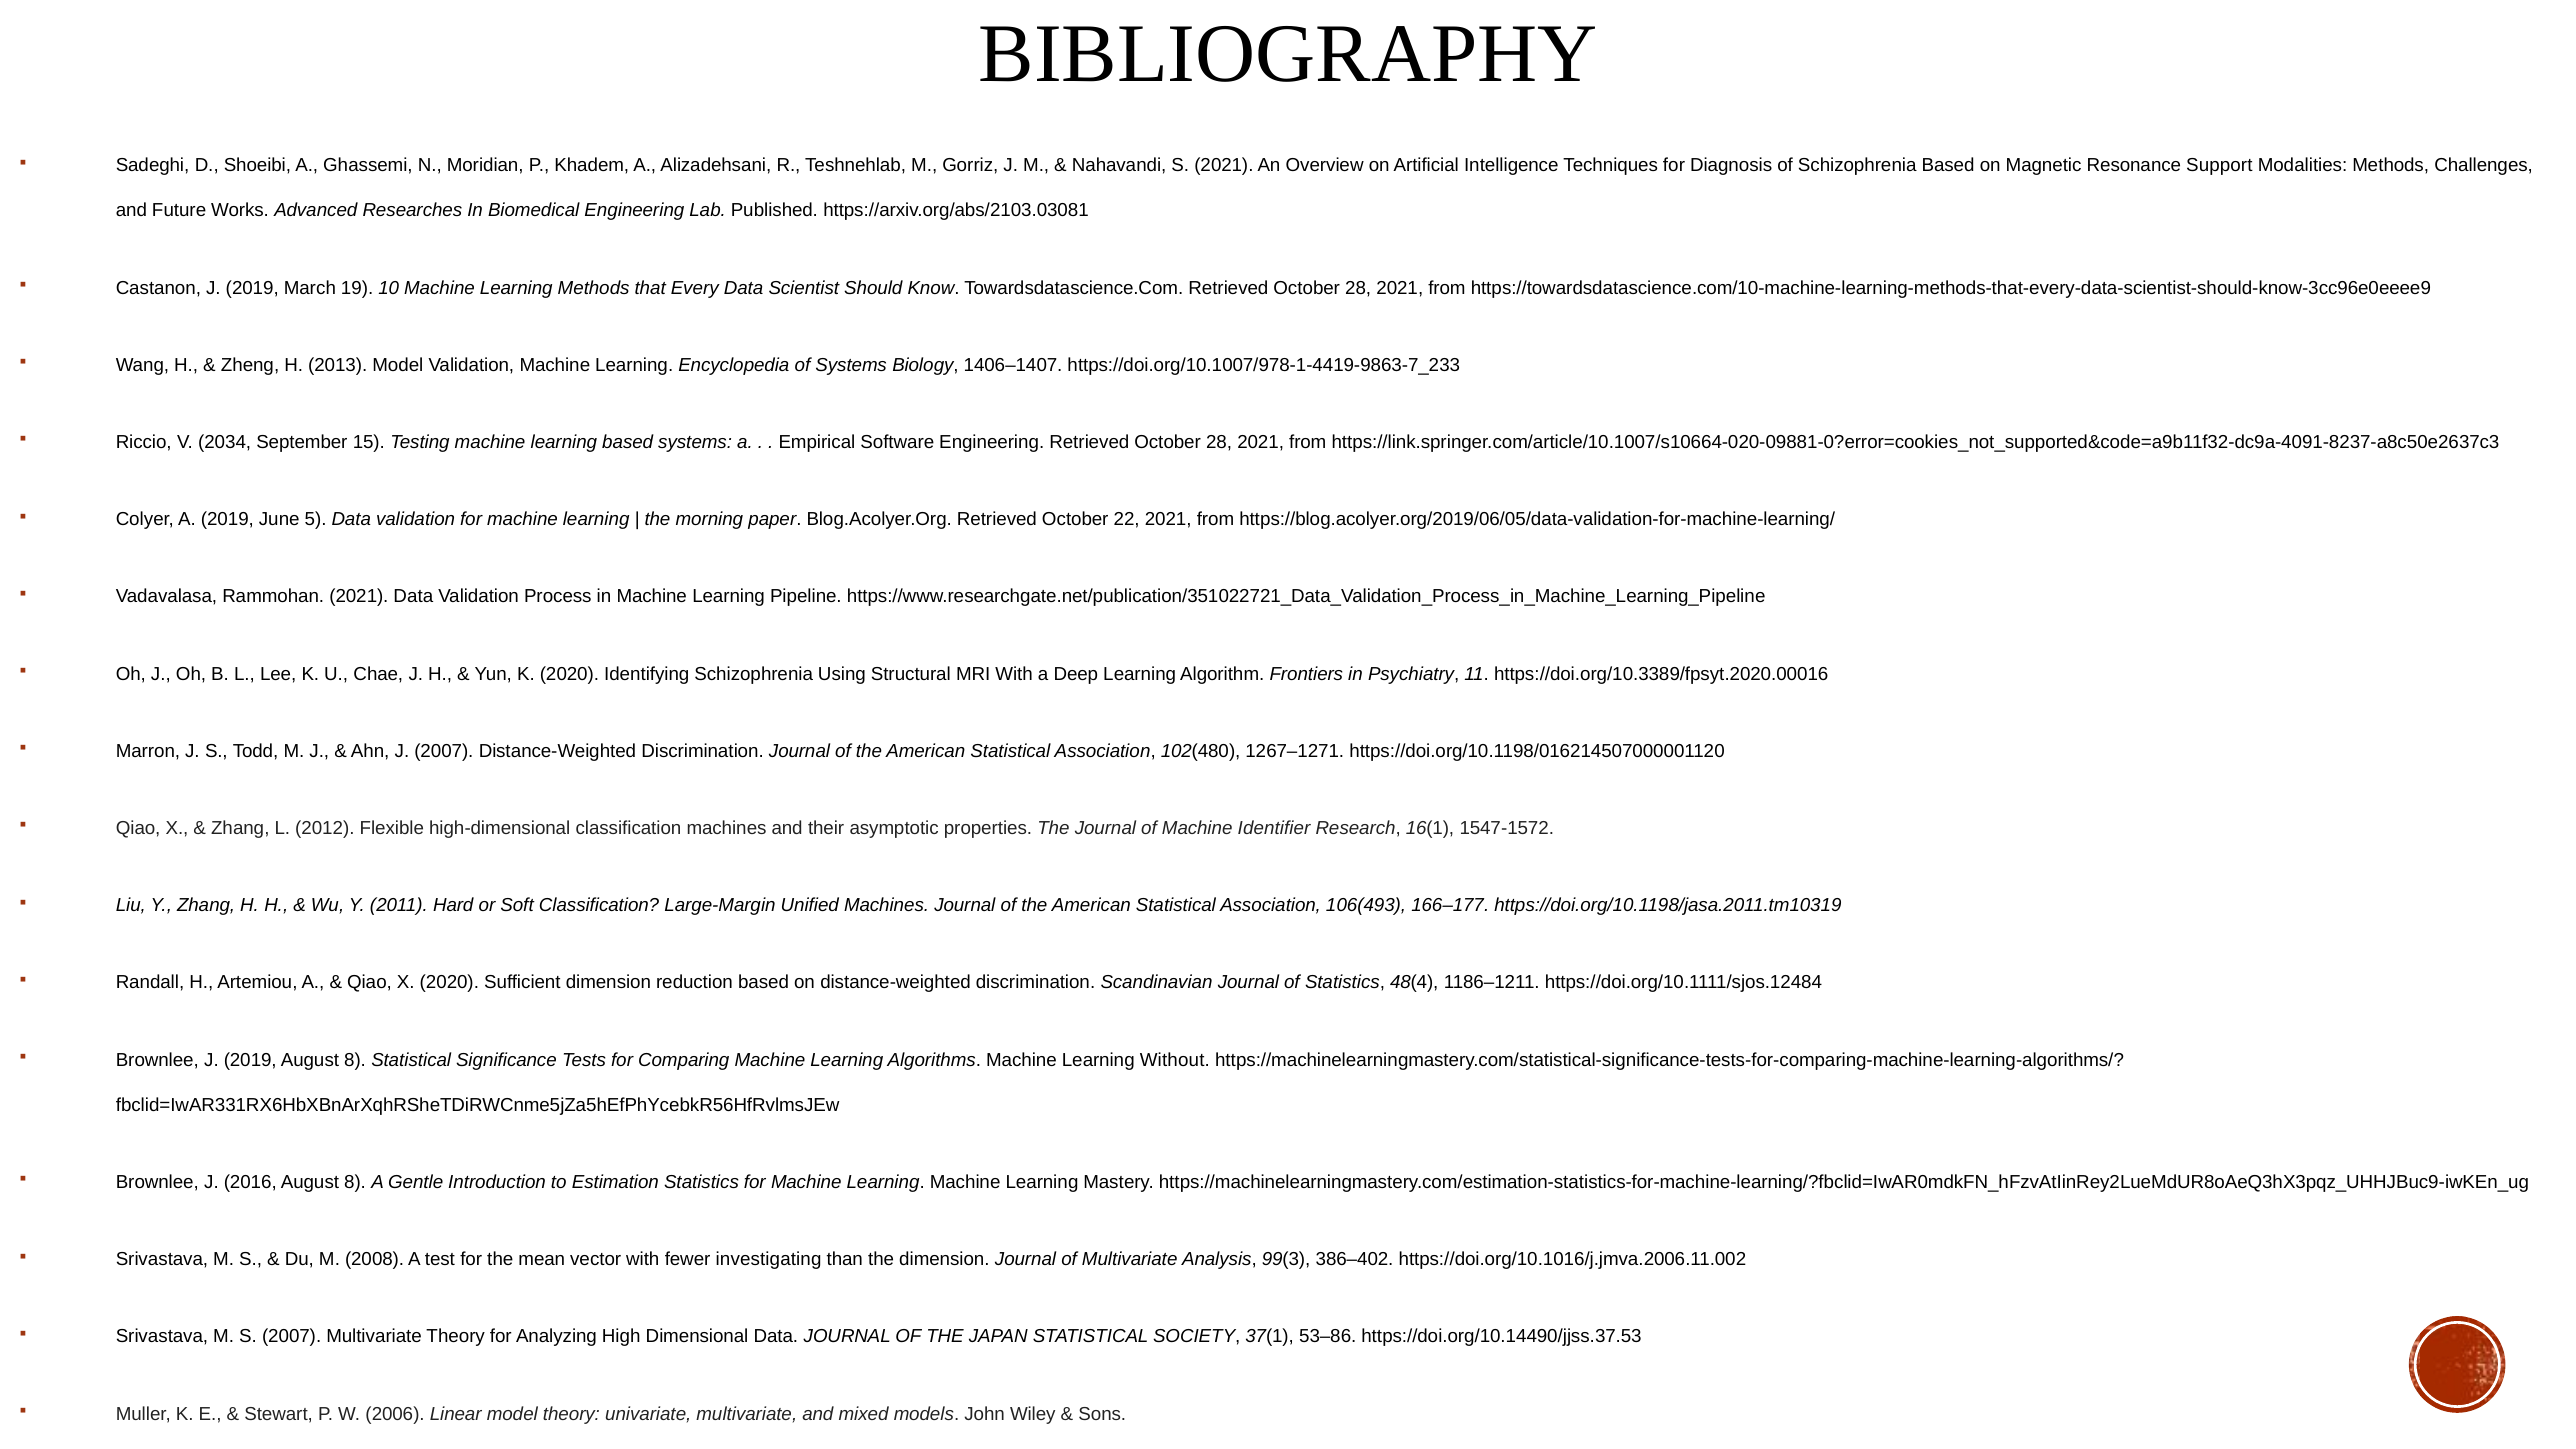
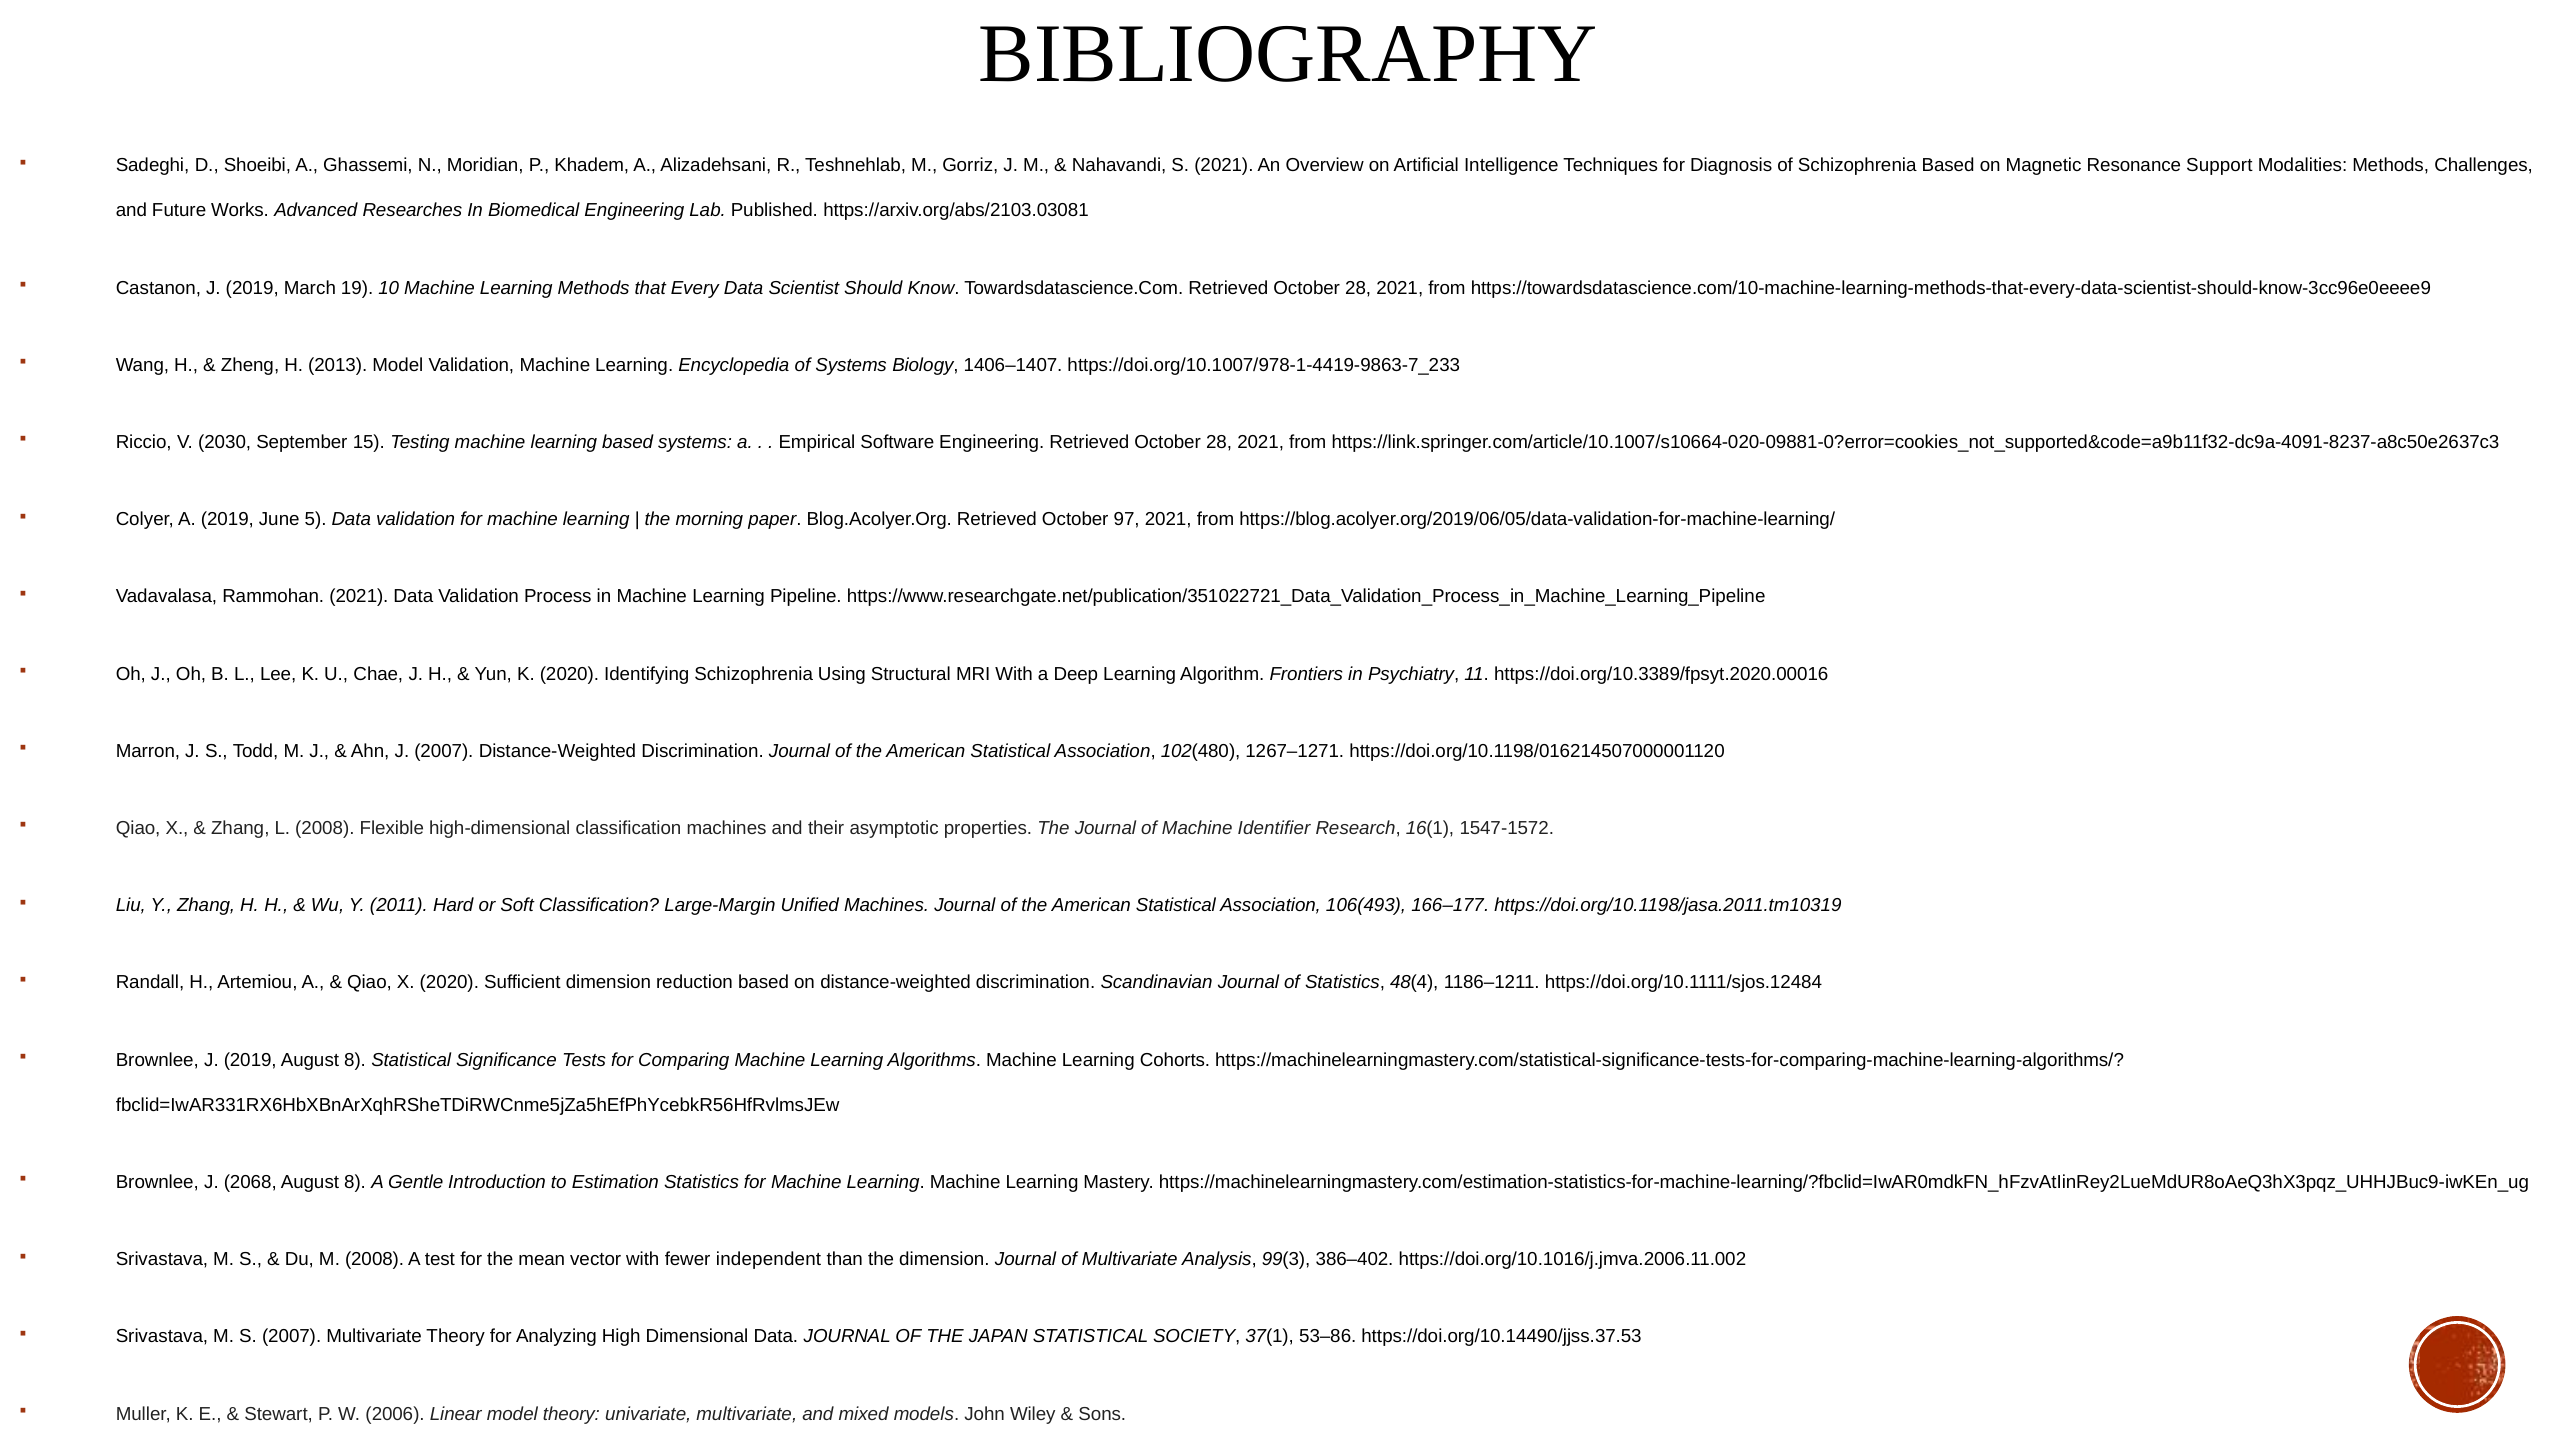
2034: 2034 -> 2030
22: 22 -> 97
L 2012: 2012 -> 2008
Without: Without -> Cohorts
2016: 2016 -> 2068
investigating: investigating -> independent
